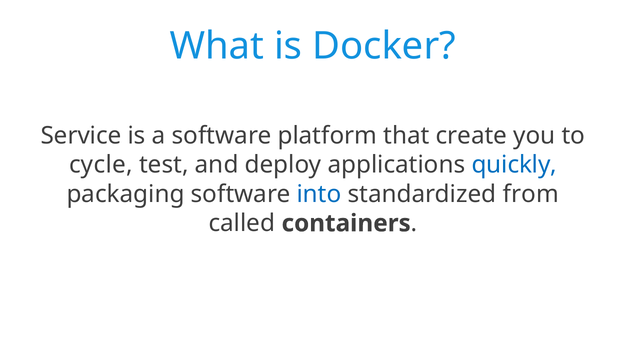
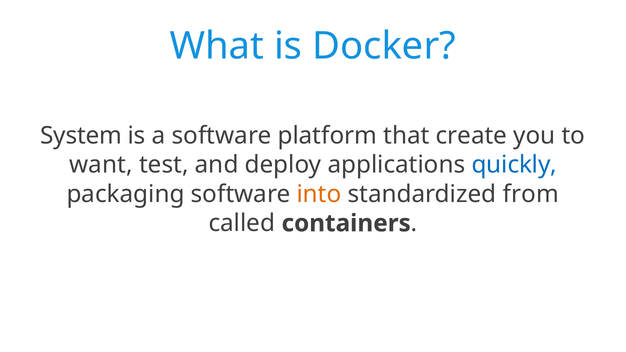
Service: Service -> System
cycle: cycle -> want
into colour: blue -> orange
